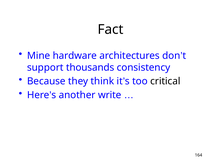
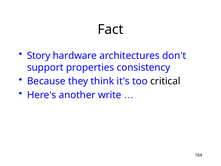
Mine: Mine -> Story
thousands: thousands -> properties
